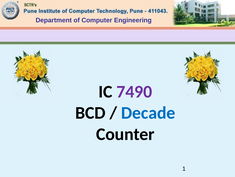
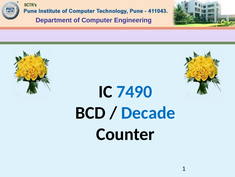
7490 colour: purple -> blue
